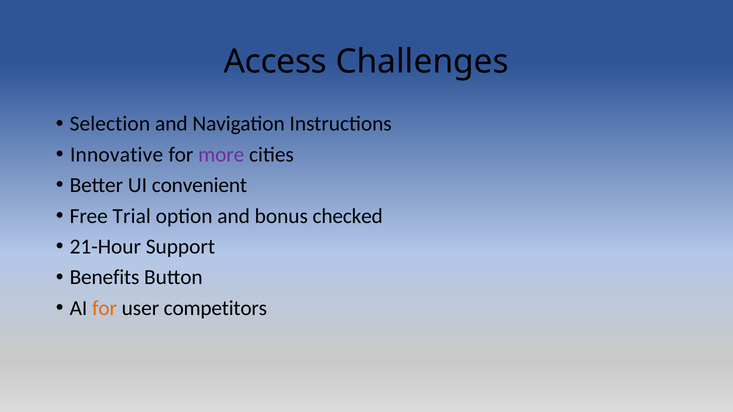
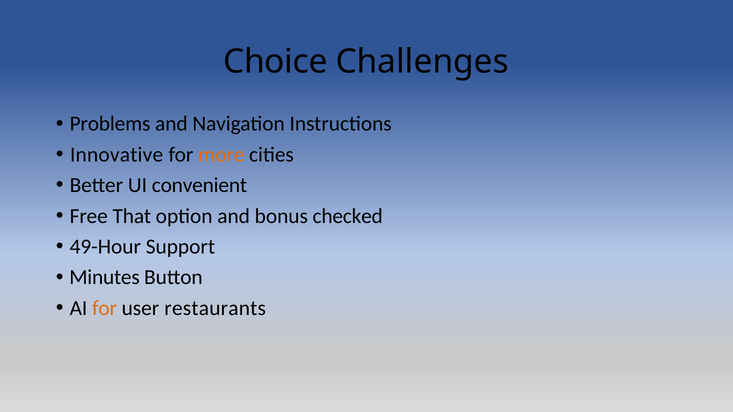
Access: Access -> Choice
Selection: Selection -> Problems
more colour: purple -> orange
Trial: Trial -> That
21-Hour: 21-Hour -> 49-Hour
Benefits: Benefits -> Minutes
competitors: competitors -> restaurants
